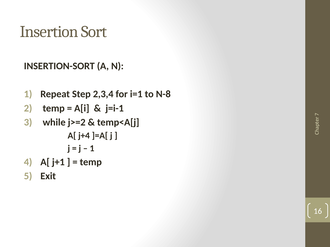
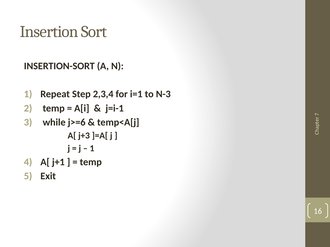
N-8: N-8 -> N-3
j>=2: j>=2 -> j>=6
j+4: j+4 -> j+3
